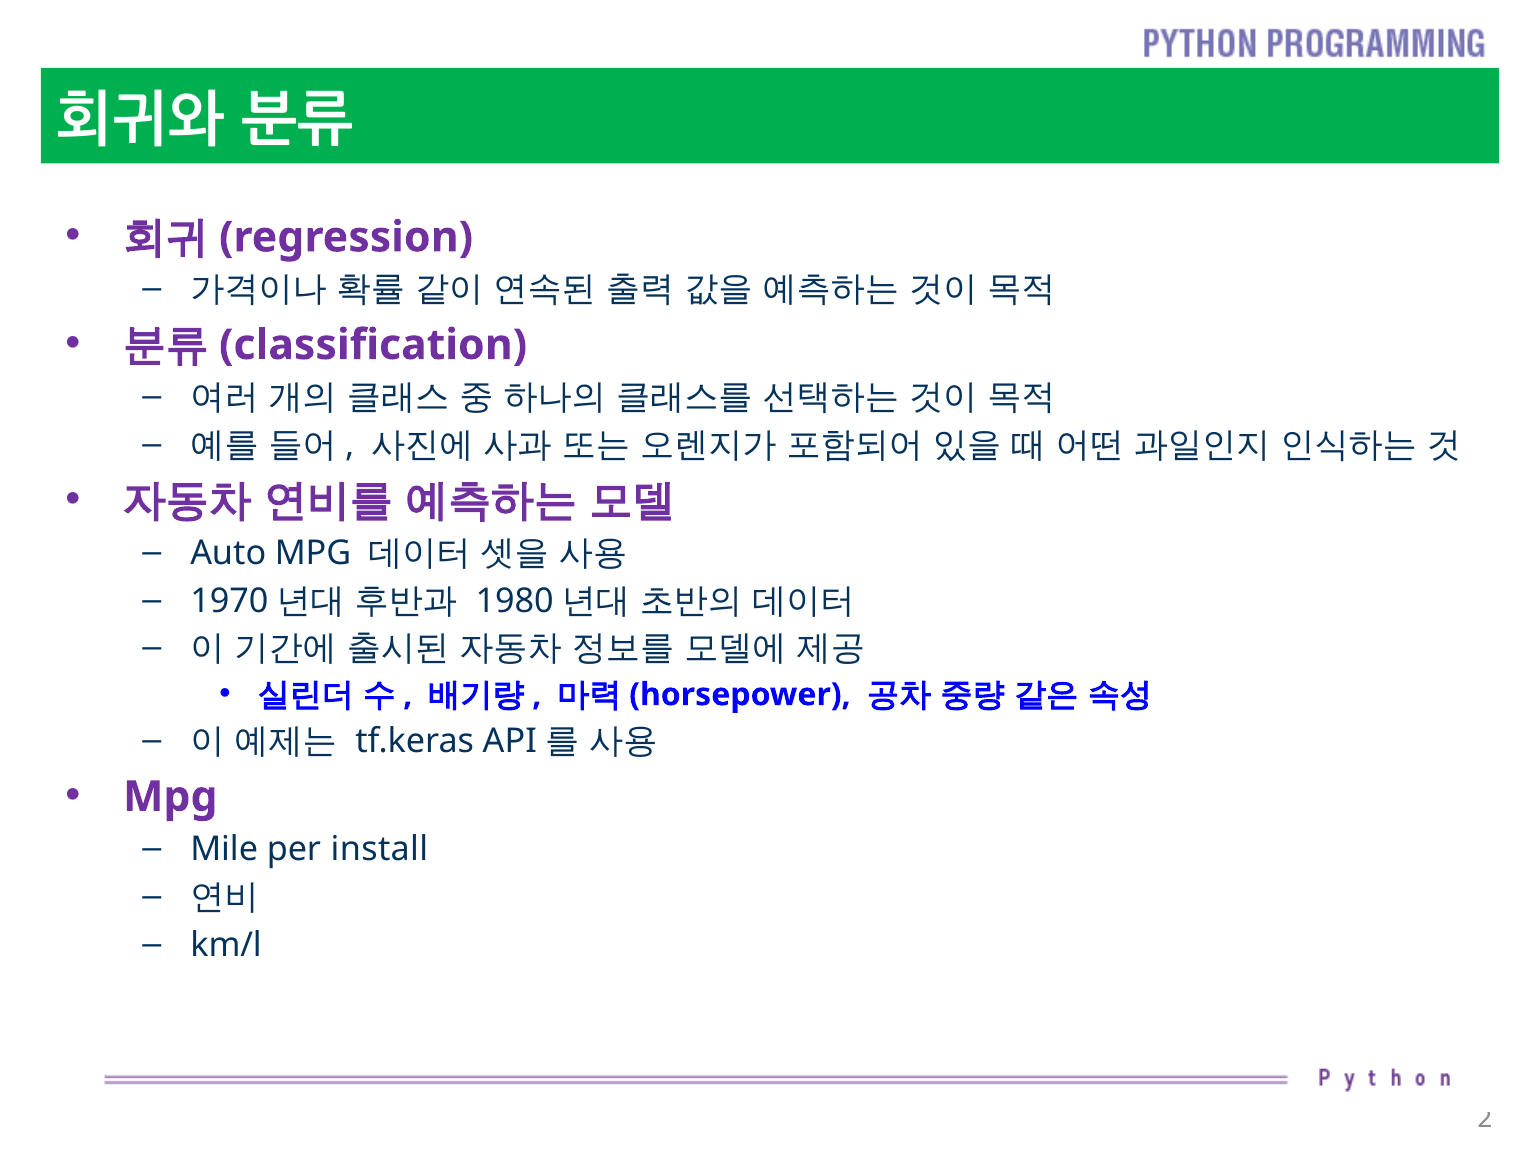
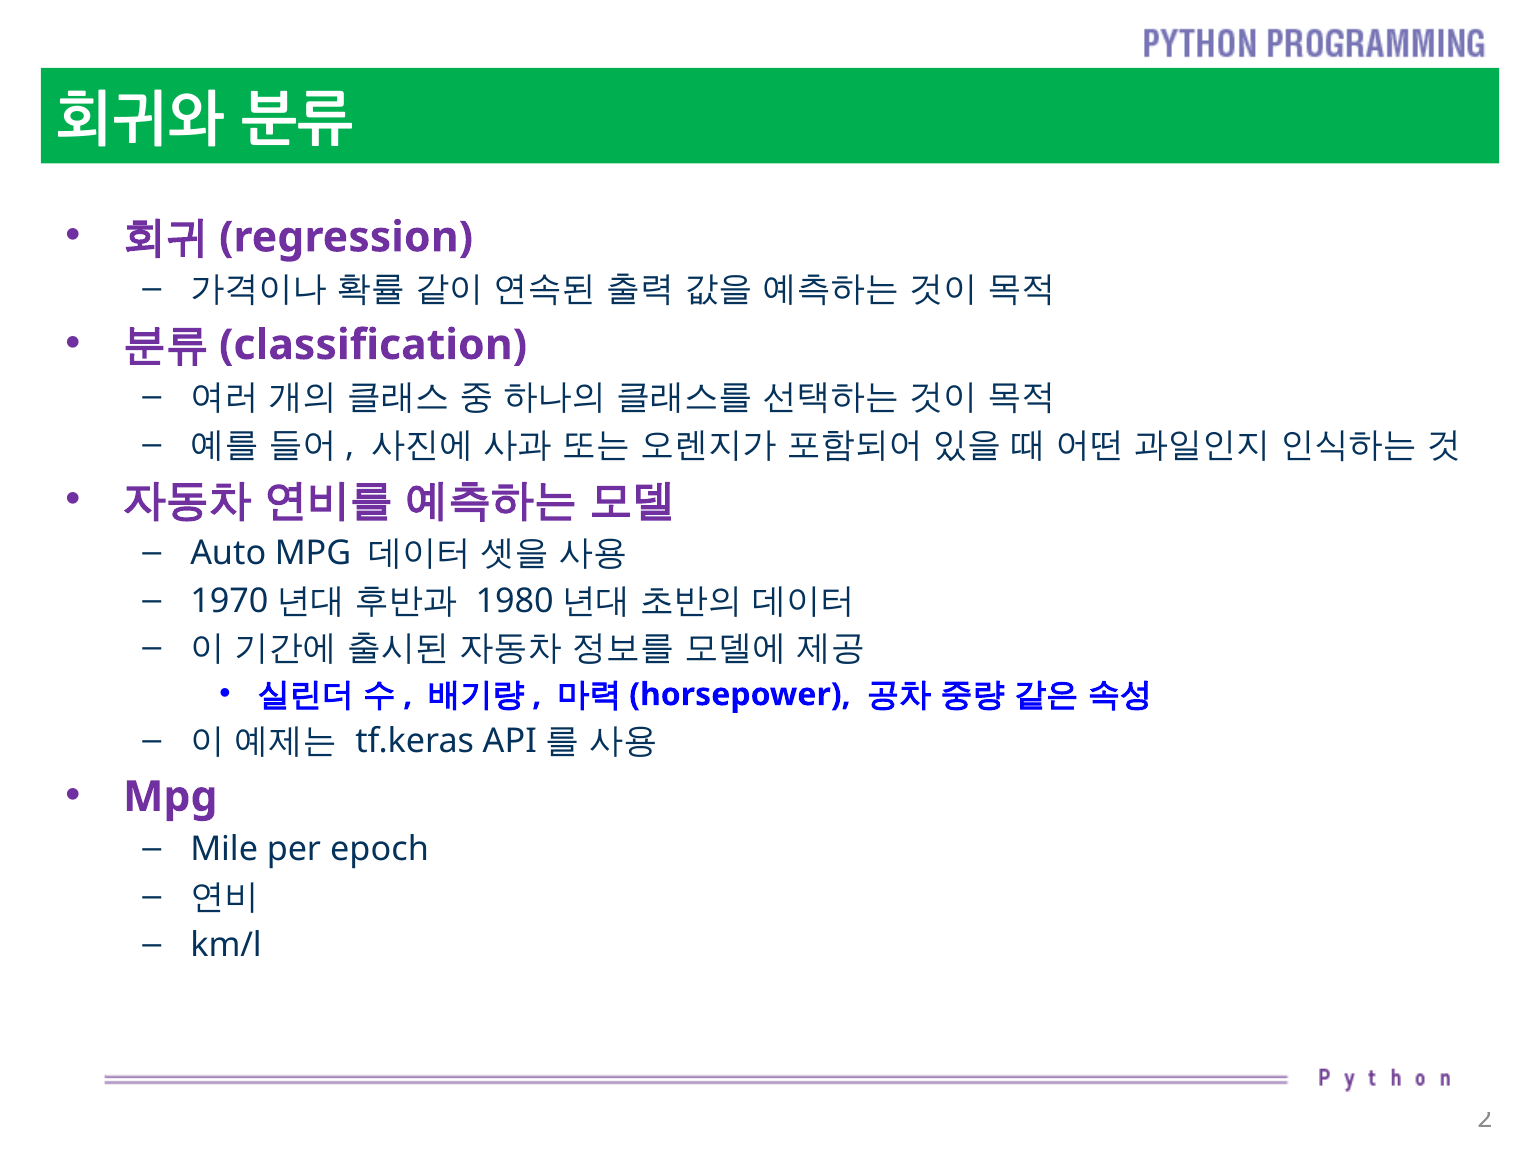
install: install -> epoch
